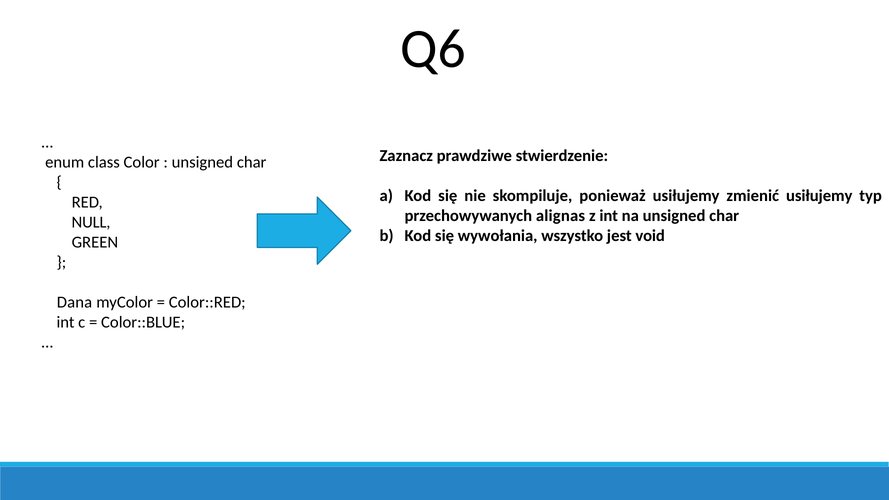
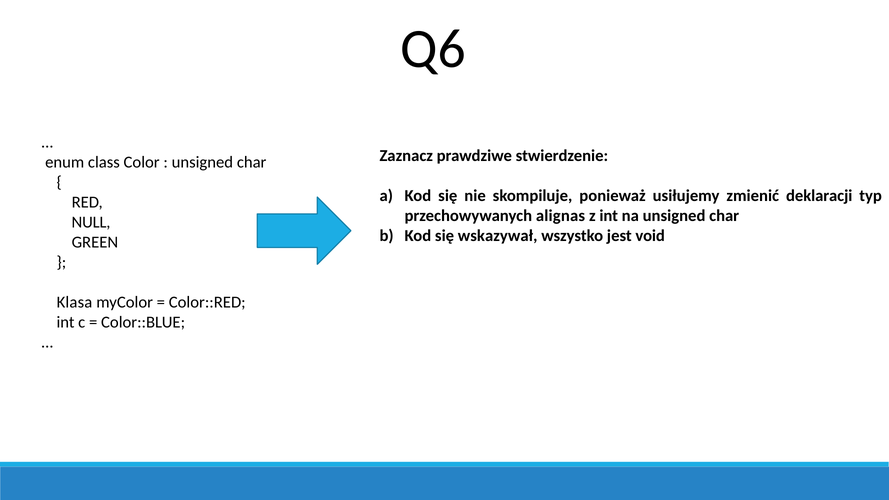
zmienić usiłujemy: usiłujemy -> deklaracji
wywołania: wywołania -> wskazywał
Dana: Dana -> Klasa
